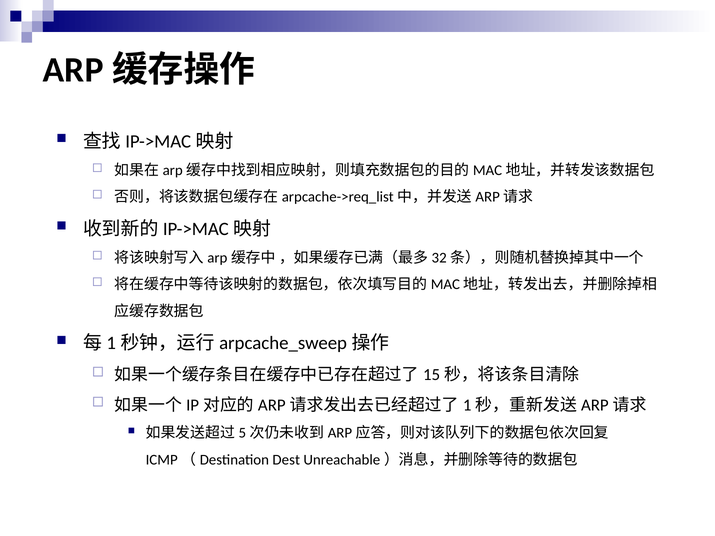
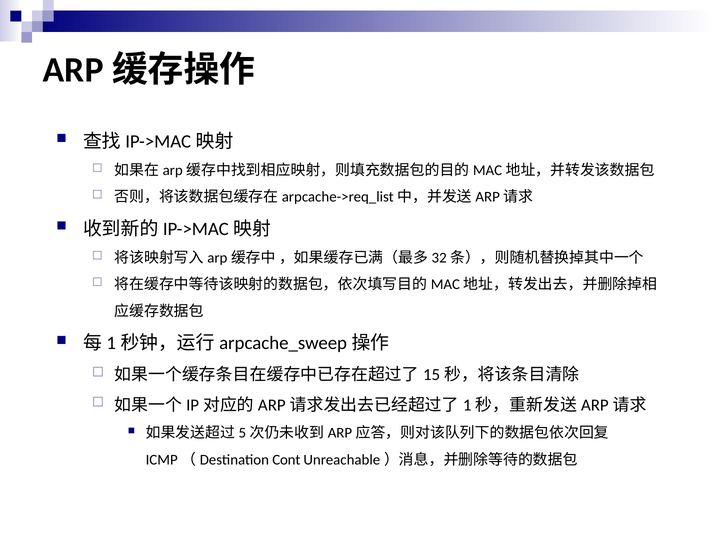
Dest: Dest -> Cont
